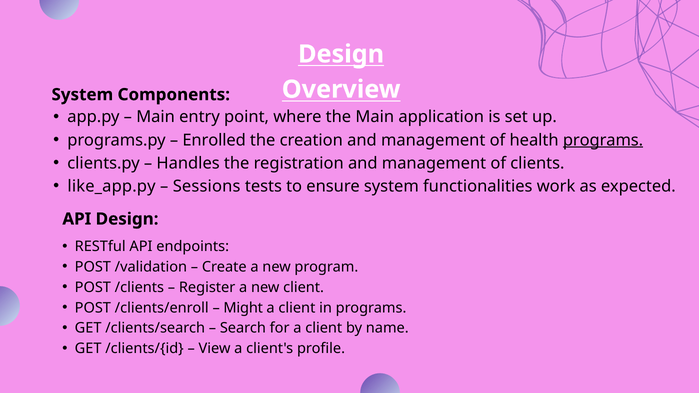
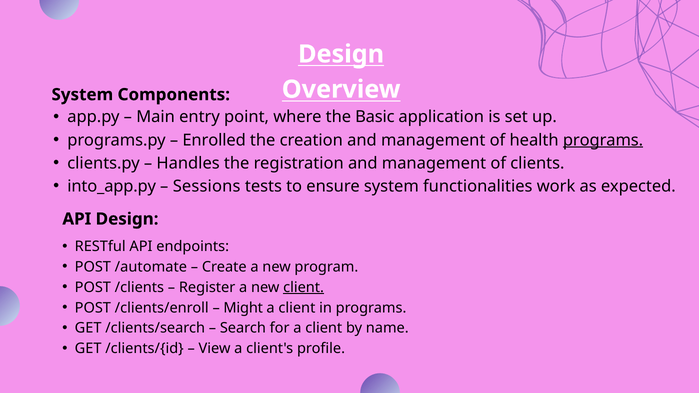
the Main: Main -> Basic
like_app.py: like_app.py -> into_app.py
/validation: /validation -> /automate
client at (304, 287) underline: none -> present
